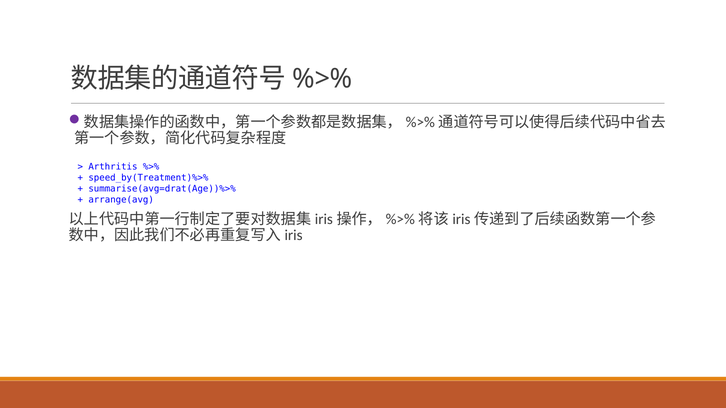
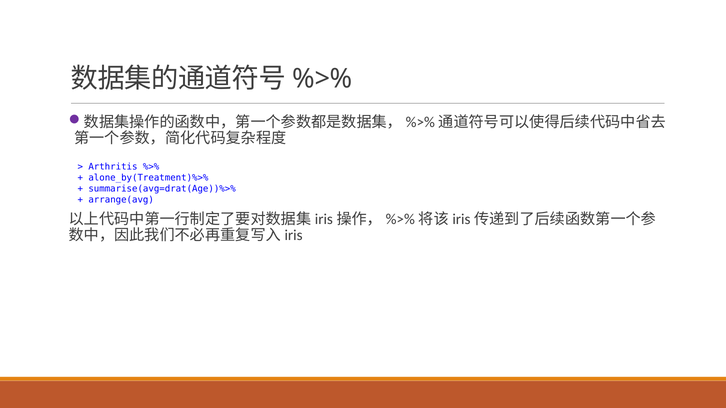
speed_by(Treatment)%>%: speed_by(Treatment)%>% -> alone_by(Treatment)%>%
